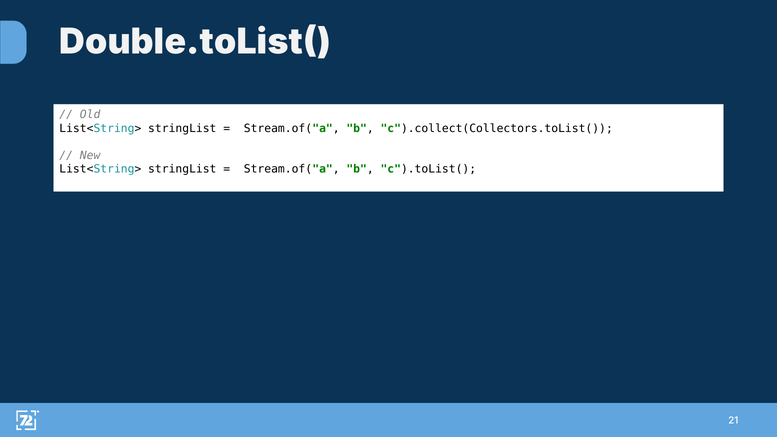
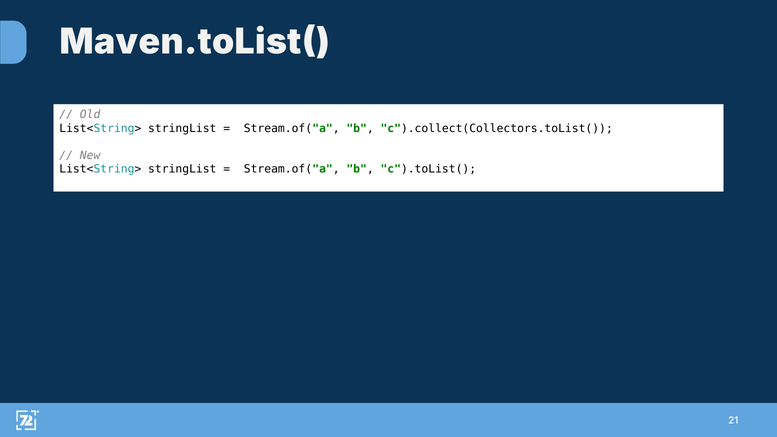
Double.toList(: Double.toList( -> Maven.toList(
